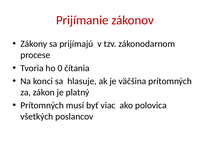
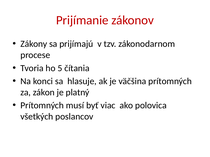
0: 0 -> 5
